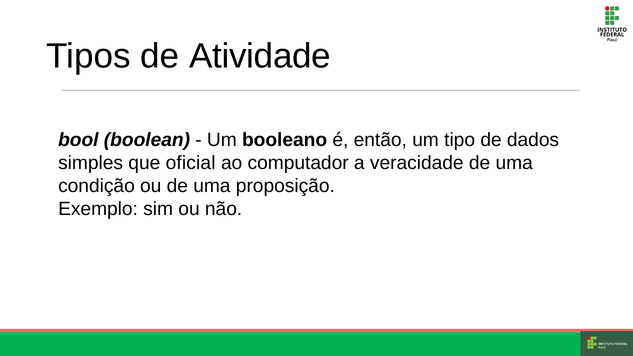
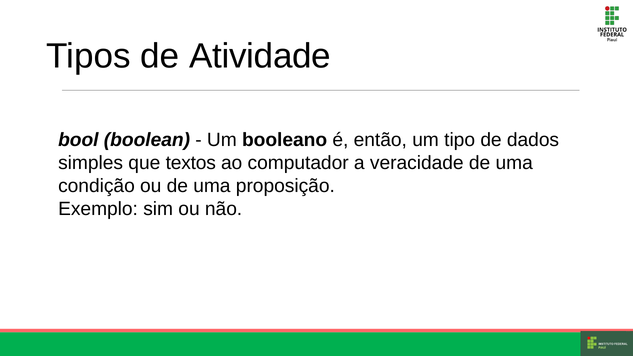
oficial: oficial -> textos
